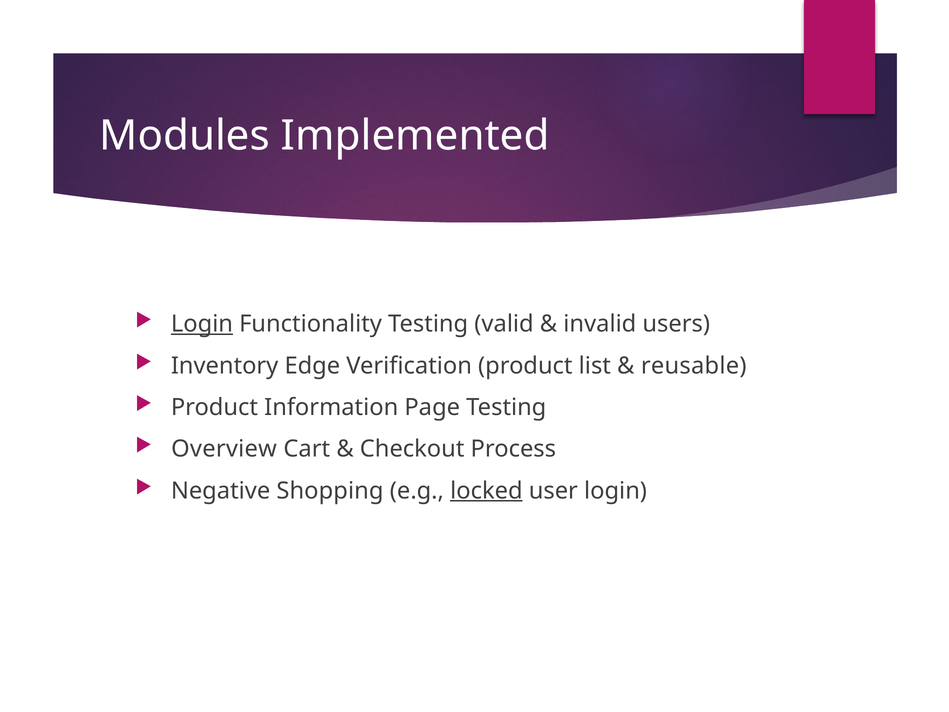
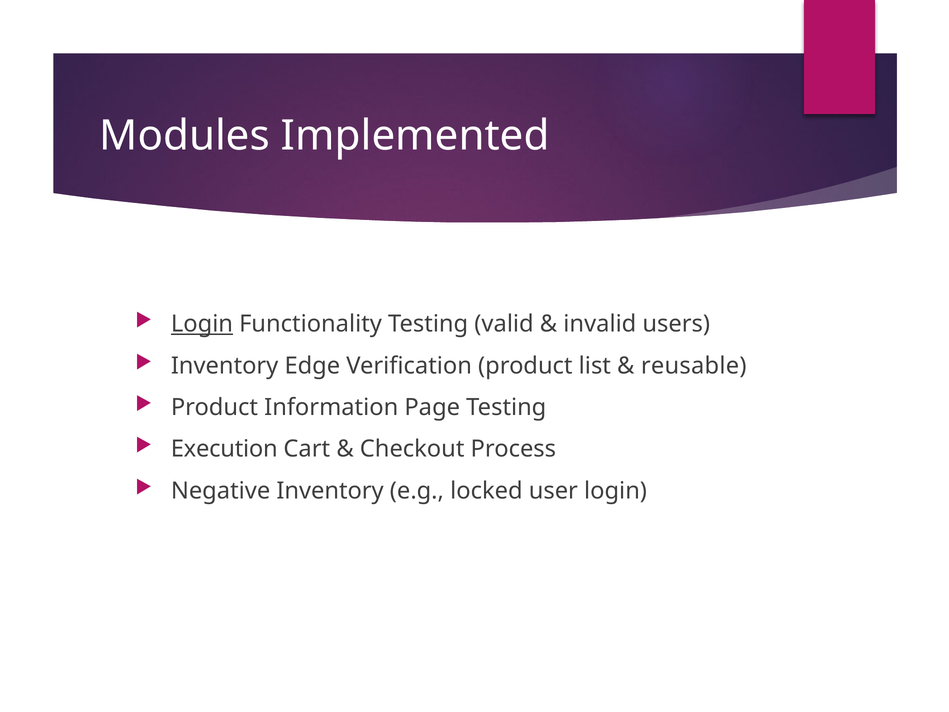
Overview: Overview -> Execution
Negative Shopping: Shopping -> Inventory
locked underline: present -> none
